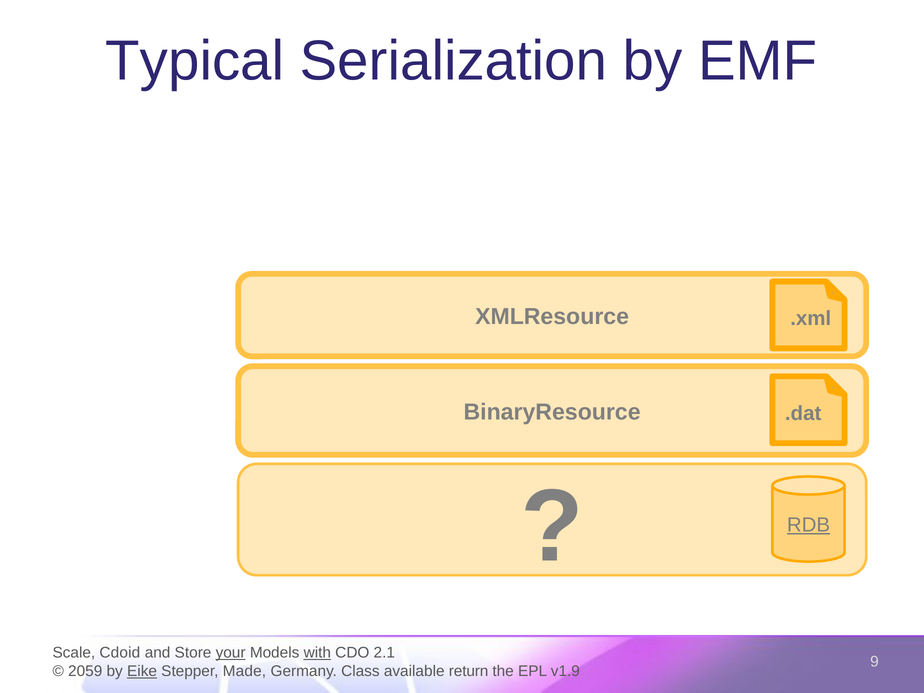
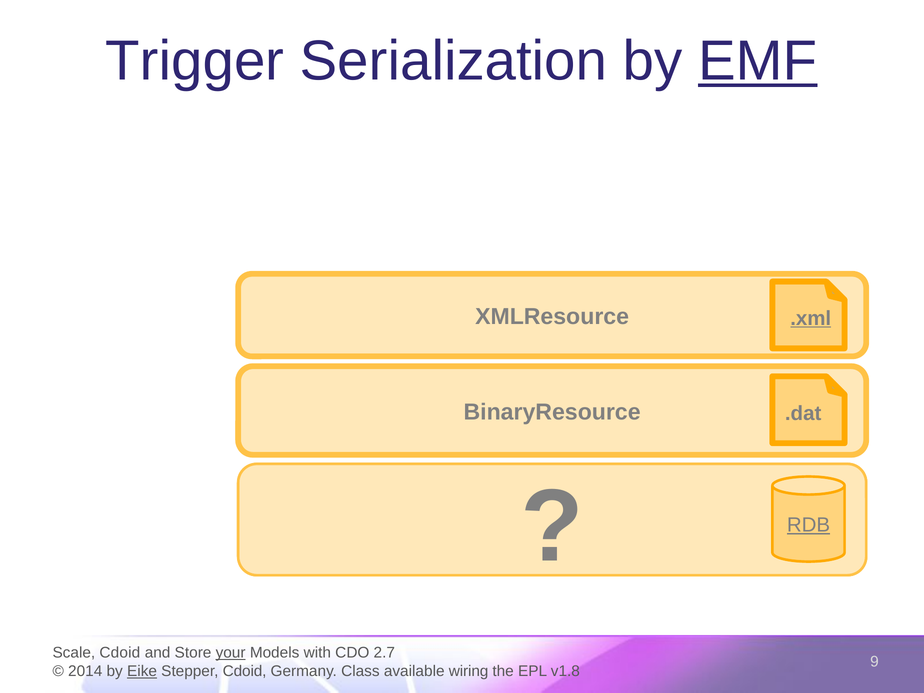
Typical: Typical -> Trigger
EMF underline: none -> present
.xml underline: none -> present
with underline: present -> none
2.1: 2.1 -> 2.7
2059: 2059 -> 2014
Stepper Made: Made -> Cdoid
return: return -> wiring
v1.9: v1.9 -> v1.8
